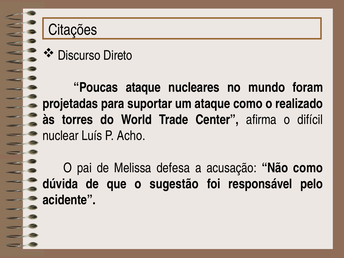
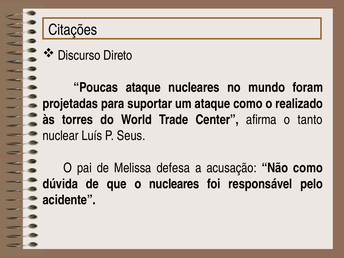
difícil: difícil -> tanto
Acho: Acho -> Seus
o sugestão: sugestão -> nucleares
